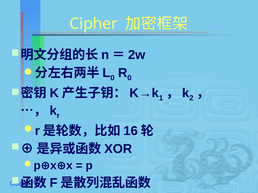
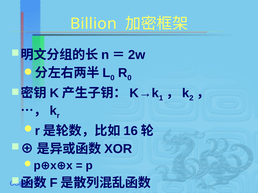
Cipher: Cipher -> Billion
